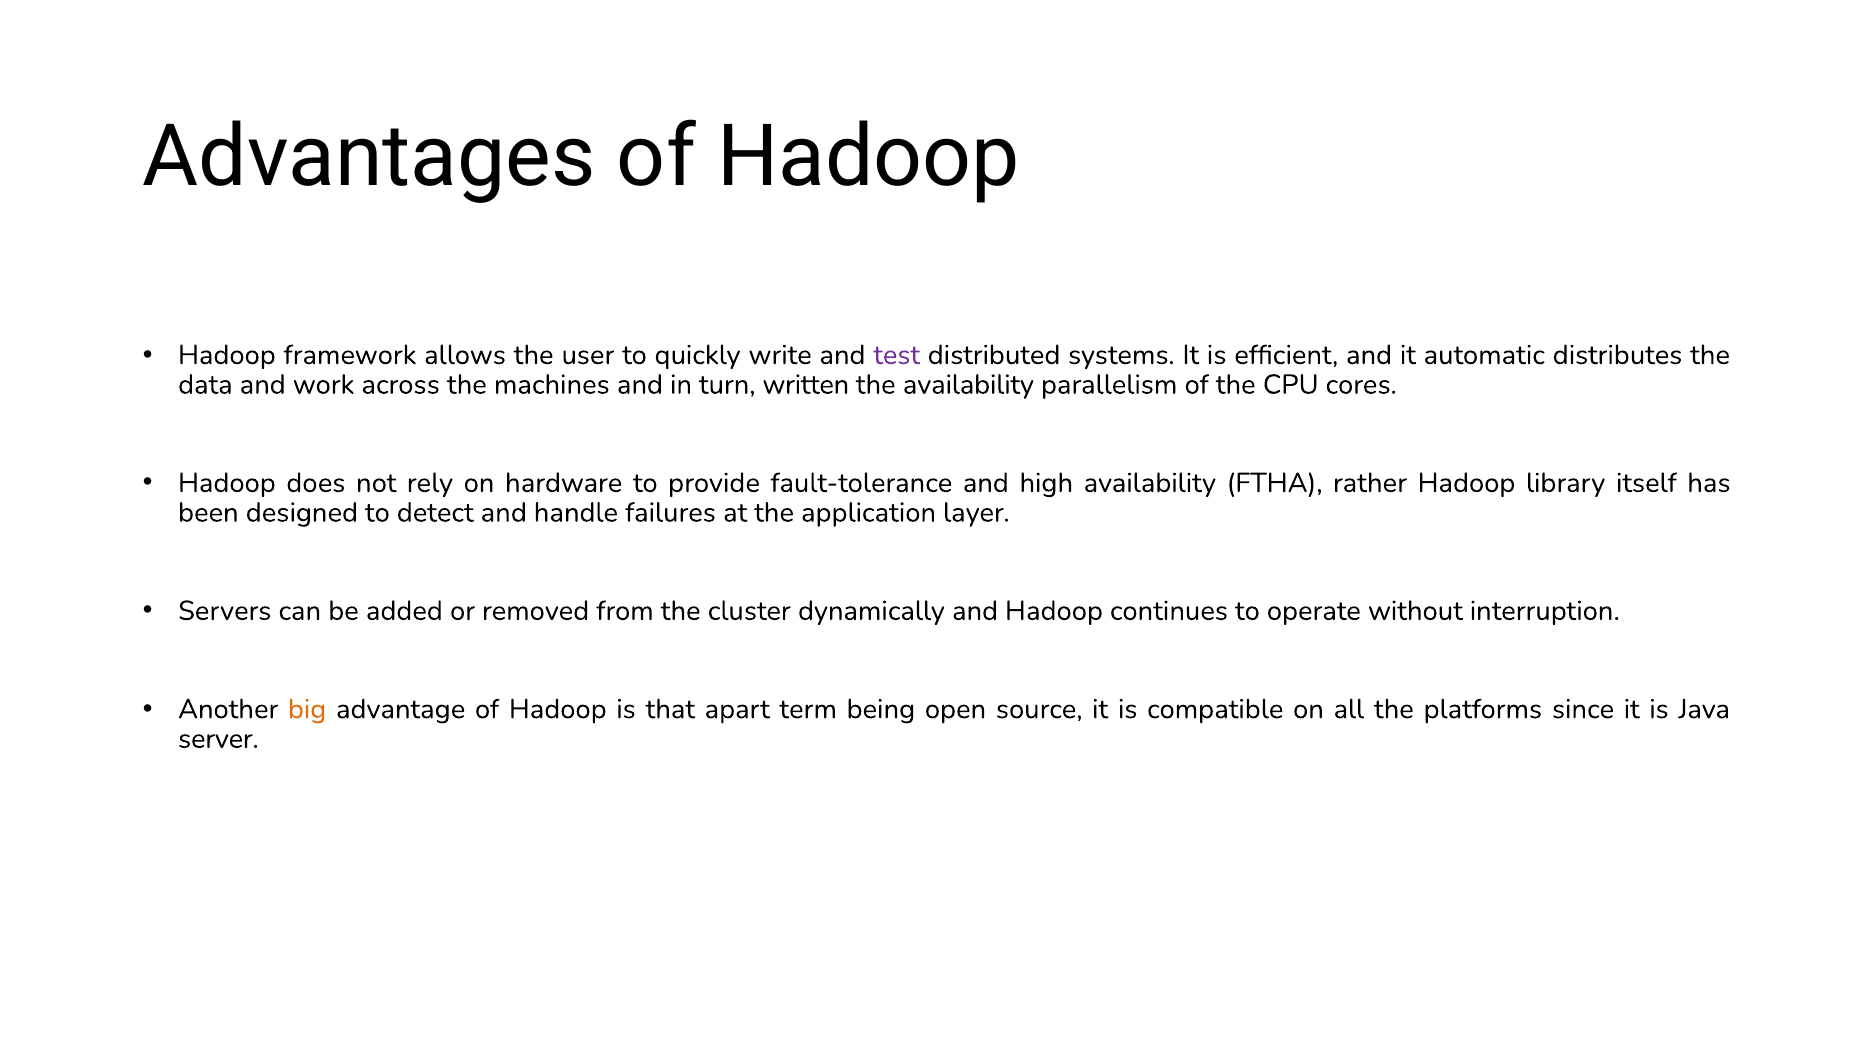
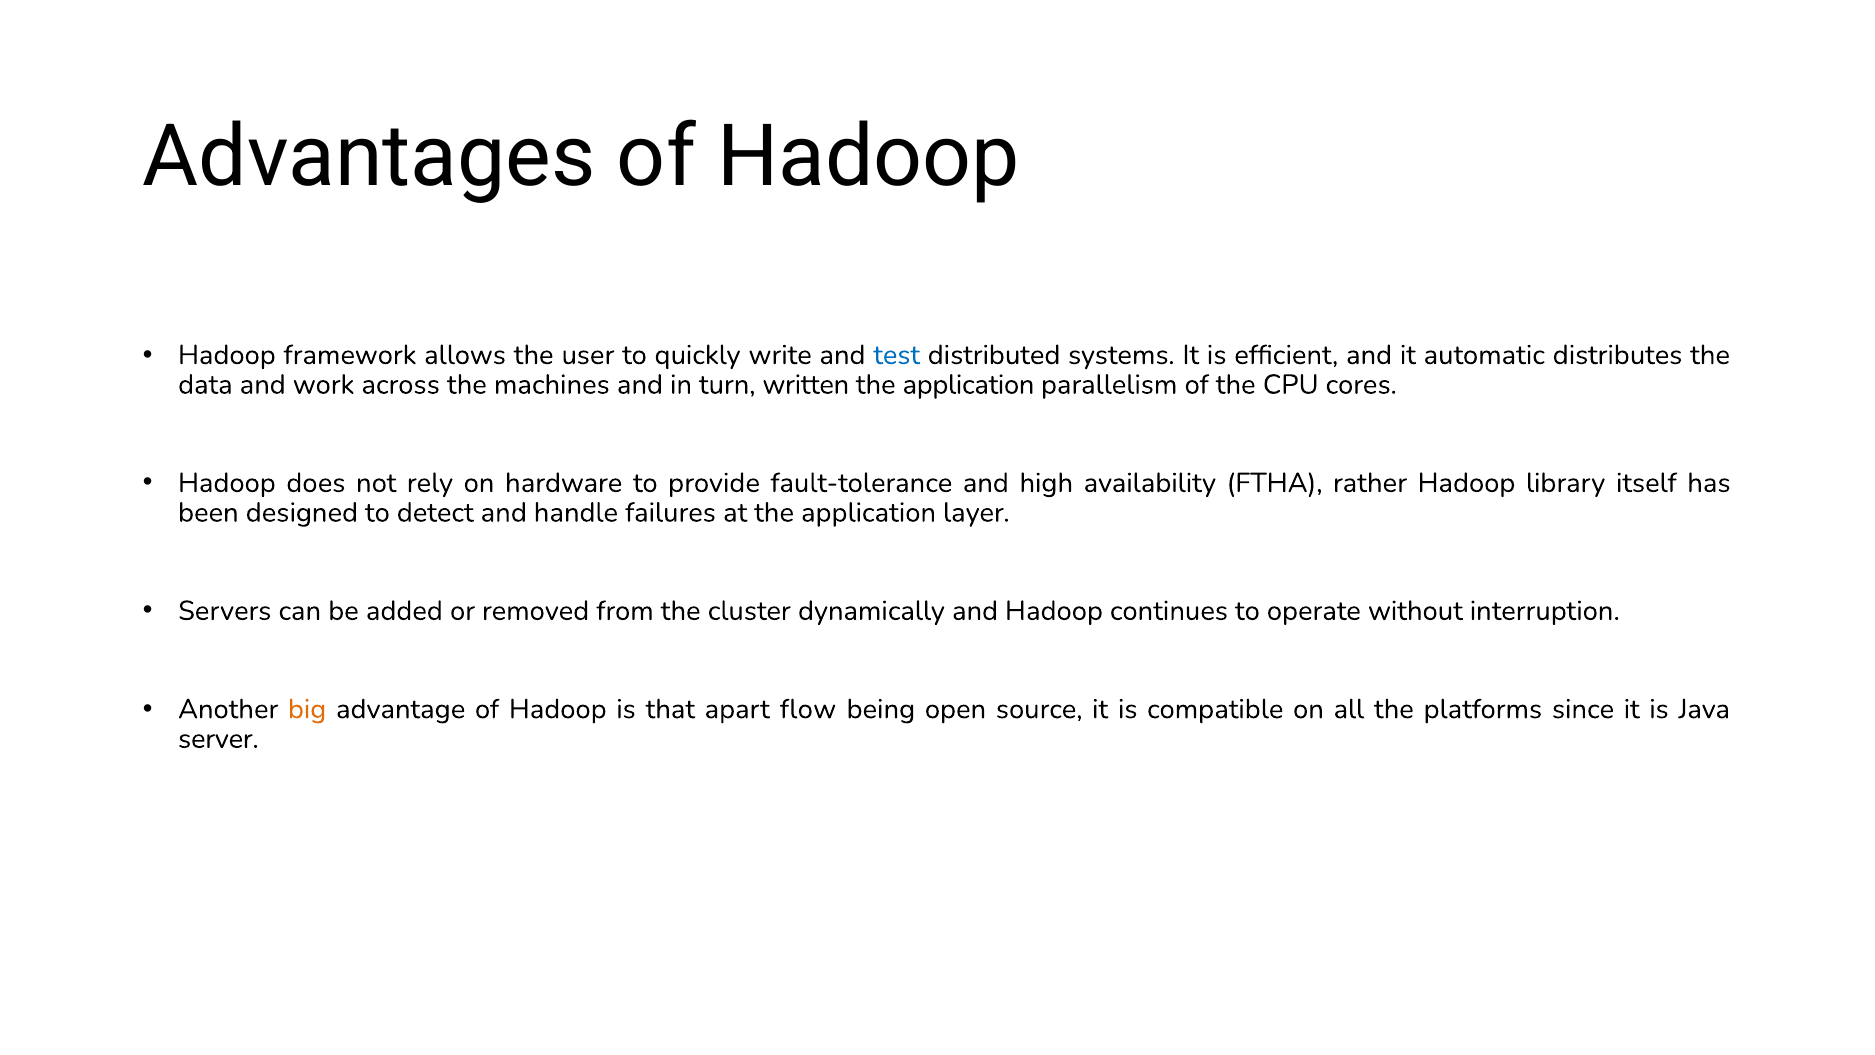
test colour: purple -> blue
availability at (968, 385): availability -> application
term: term -> flow
